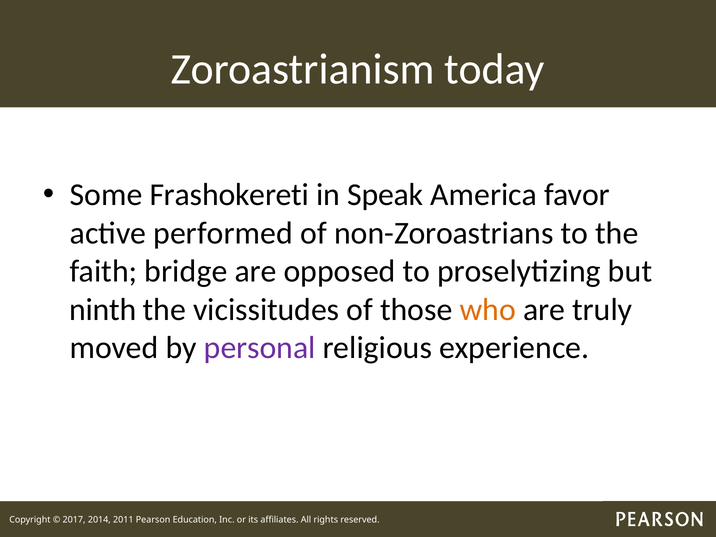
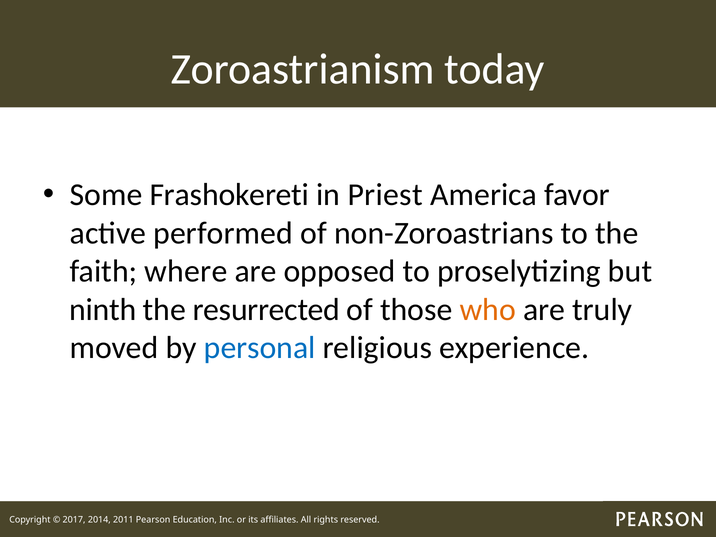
Speak: Speak -> Priest
bridge: bridge -> where
vicissitudes: vicissitudes -> resurrected
personal colour: purple -> blue
